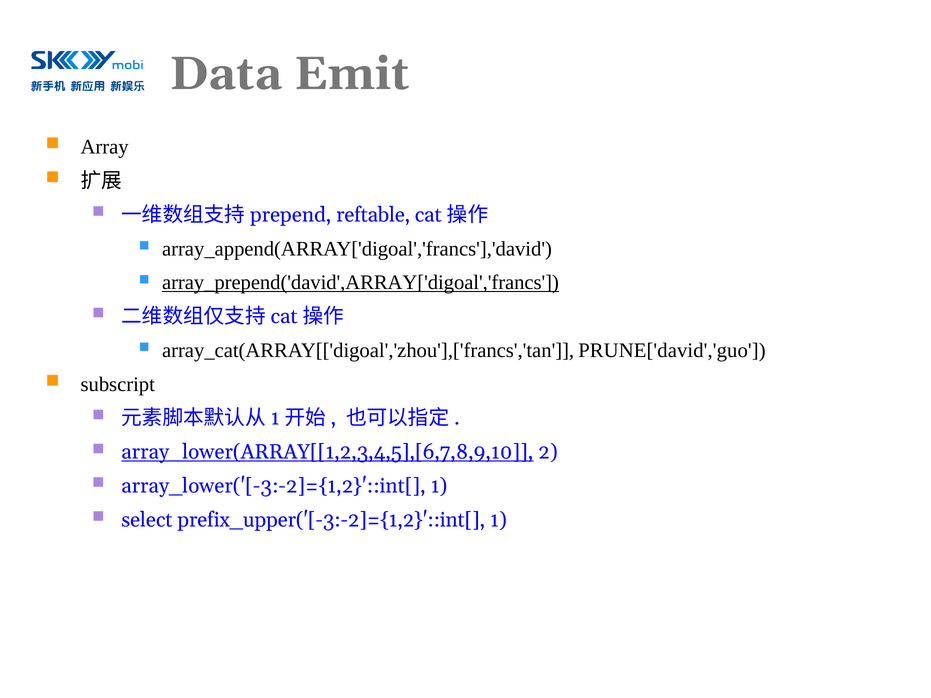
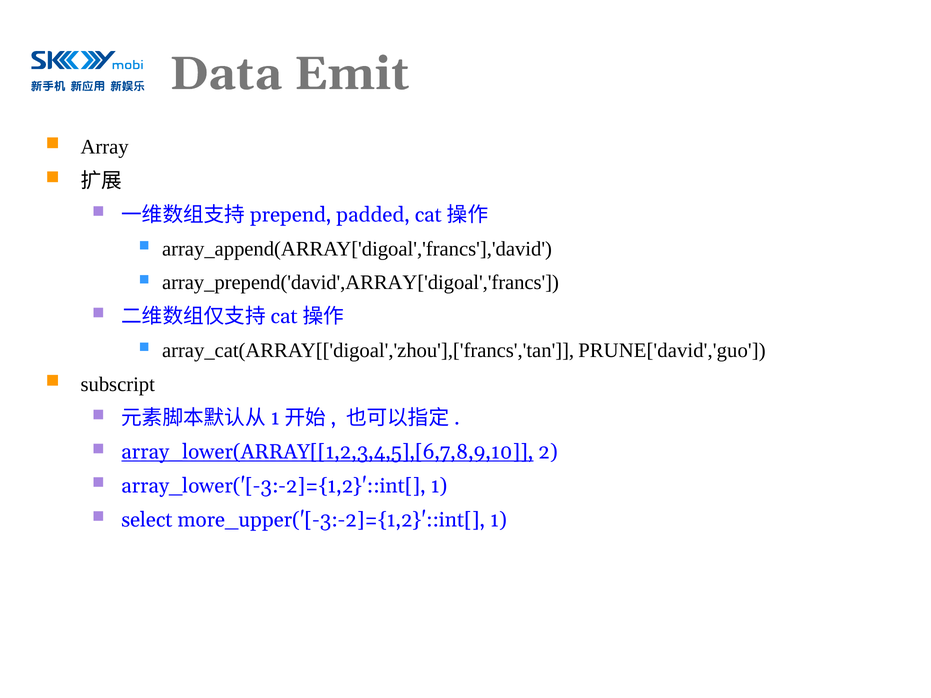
reftable: reftable -> padded
array_prepend('david',ARRAY['digoal','francs underline: present -> none
prefix_upper('[-3:-2]={1,2}'::int[: prefix_upper('[-3:-2]={1,2}'::int[ -> more_upper('[-3:-2]={1,2}'::int[
